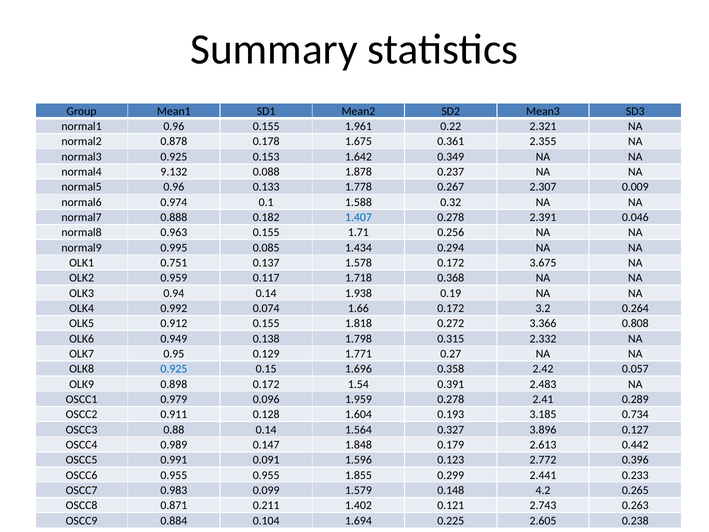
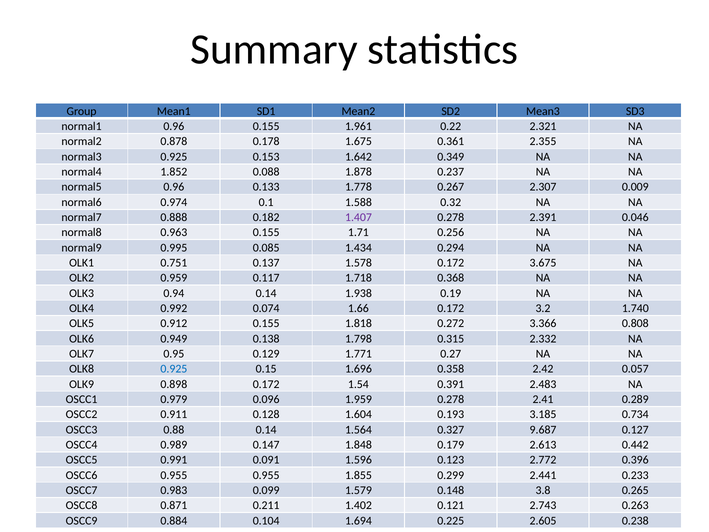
9.132: 9.132 -> 1.852
1.407 colour: blue -> purple
0.264: 0.264 -> 1.740
3.896: 3.896 -> 9.687
4.2: 4.2 -> 3.8
